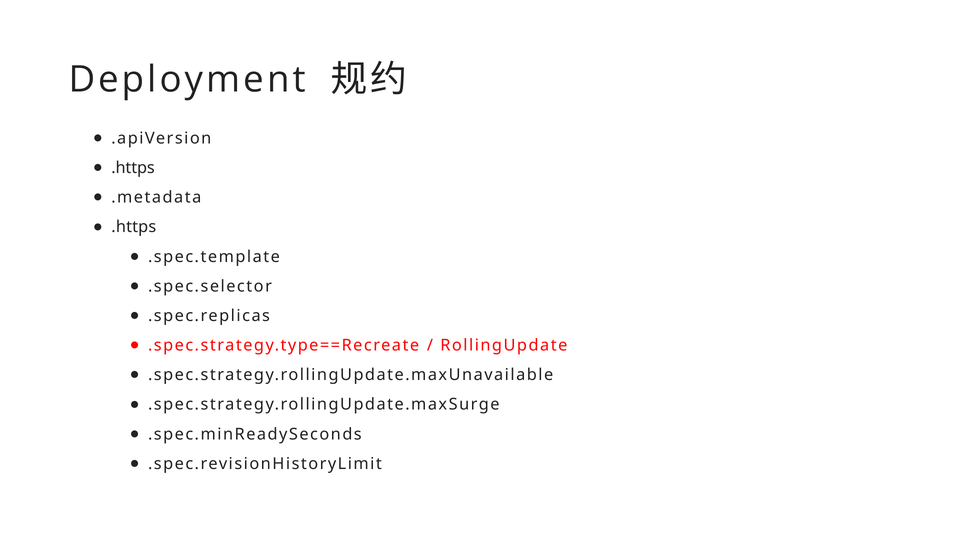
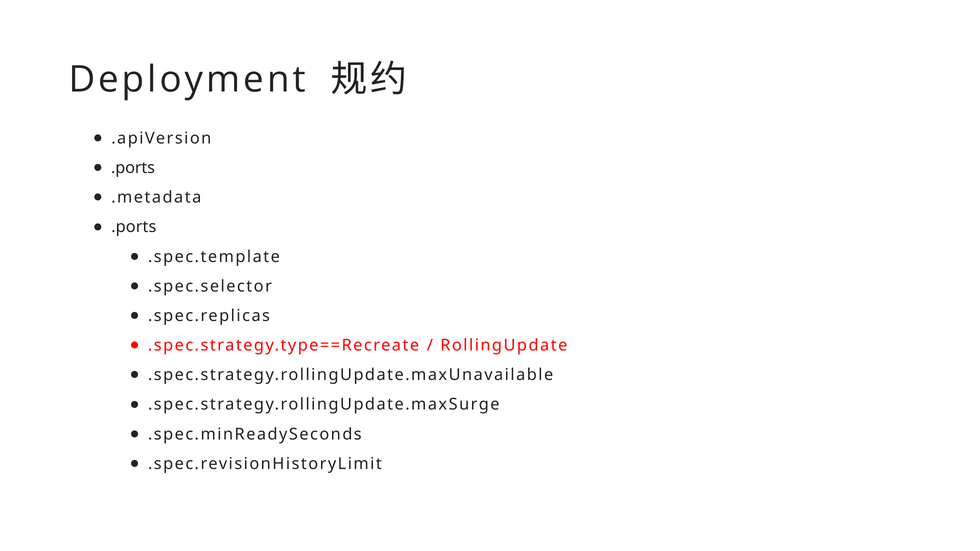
.https at (133, 168): .https -> .ports
.https at (134, 227): .https -> .ports
